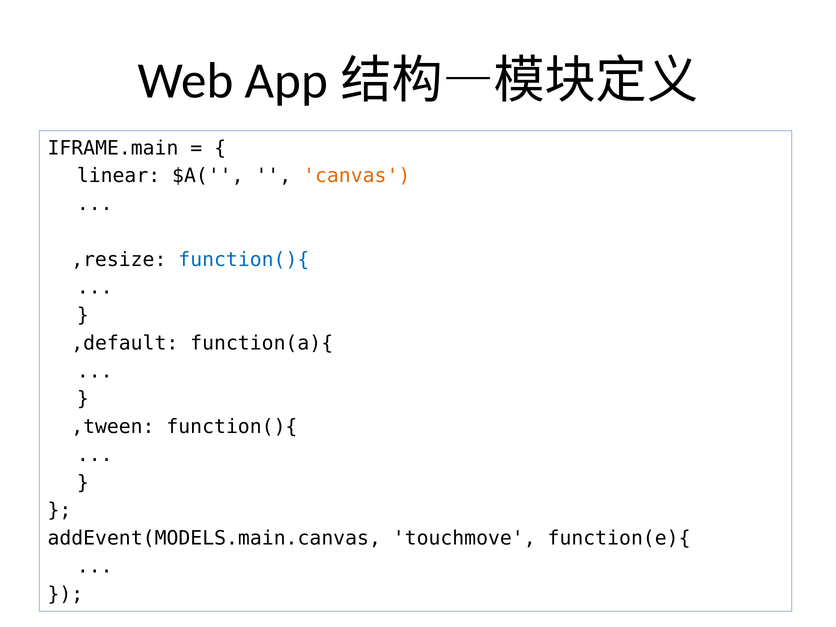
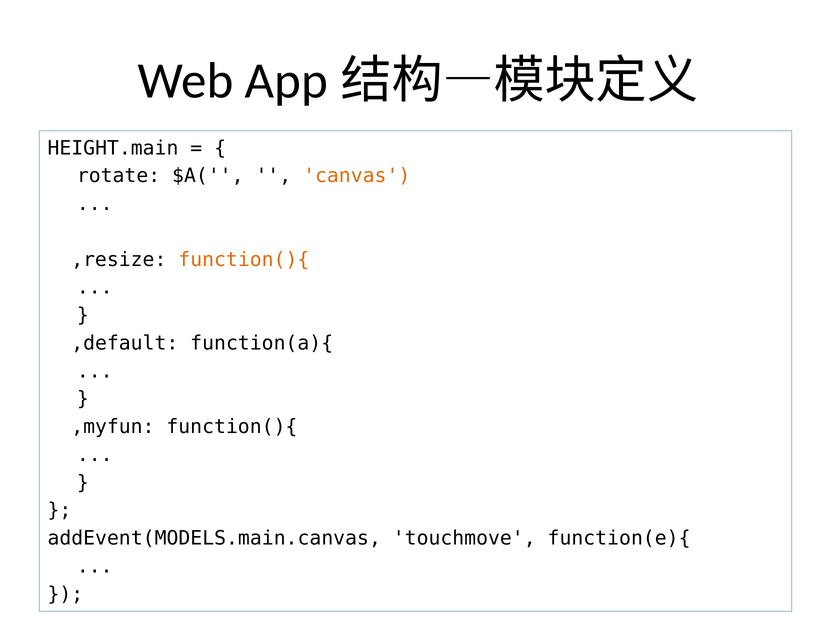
IFRAME.main: IFRAME.main -> HEIGHT.main
linear: linear -> rotate
function(){ at (244, 260) colour: blue -> orange
,tween: ,tween -> ,myfun
